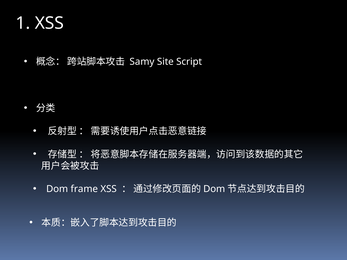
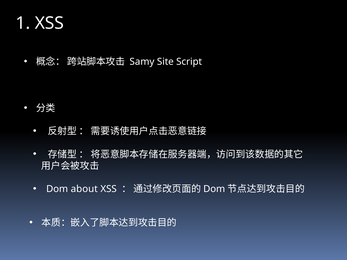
frame: frame -> about
